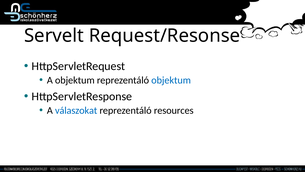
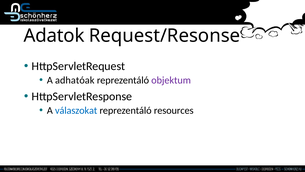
Servelt: Servelt -> Adatok
A objektum: objektum -> adhatóak
objektum at (171, 80) colour: blue -> purple
